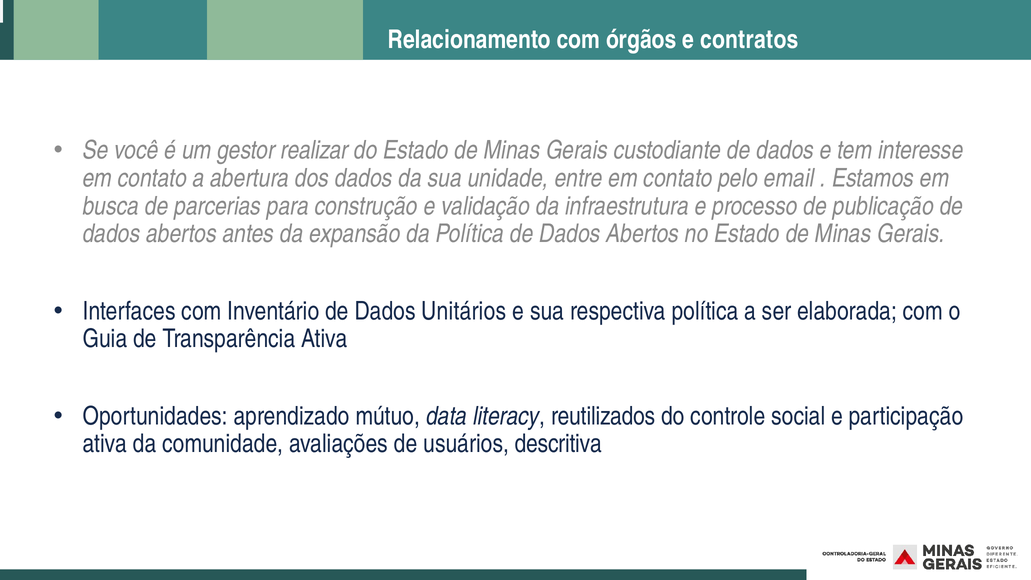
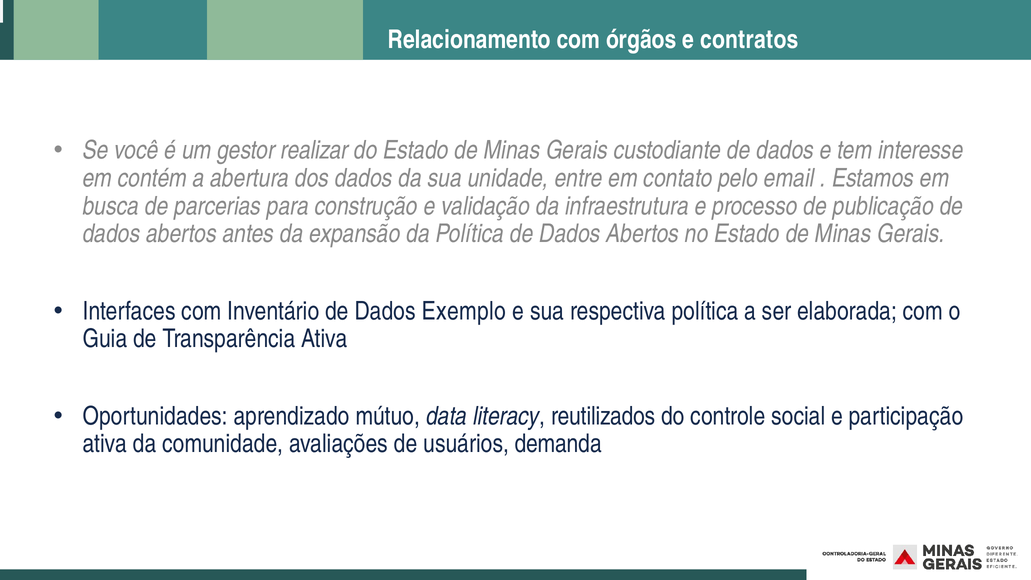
contato at (152, 178): contato -> contém
Unitários: Unitários -> Exemplo
descritiva: descritiva -> demanda
